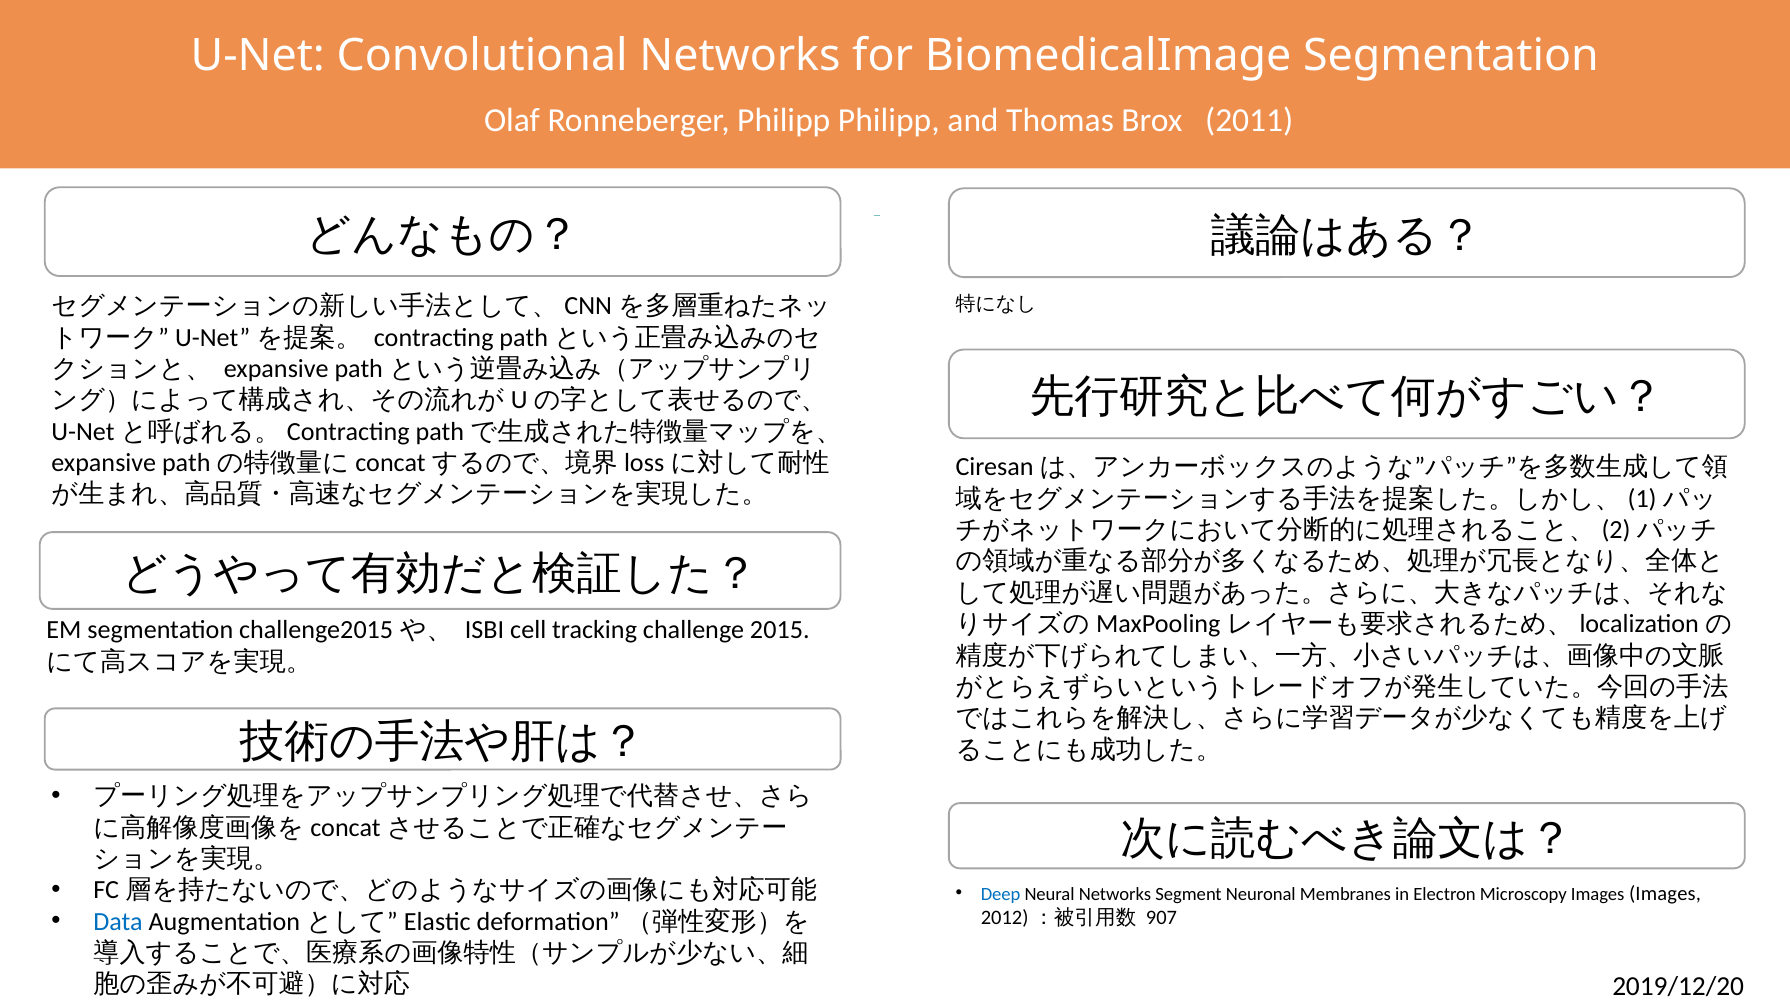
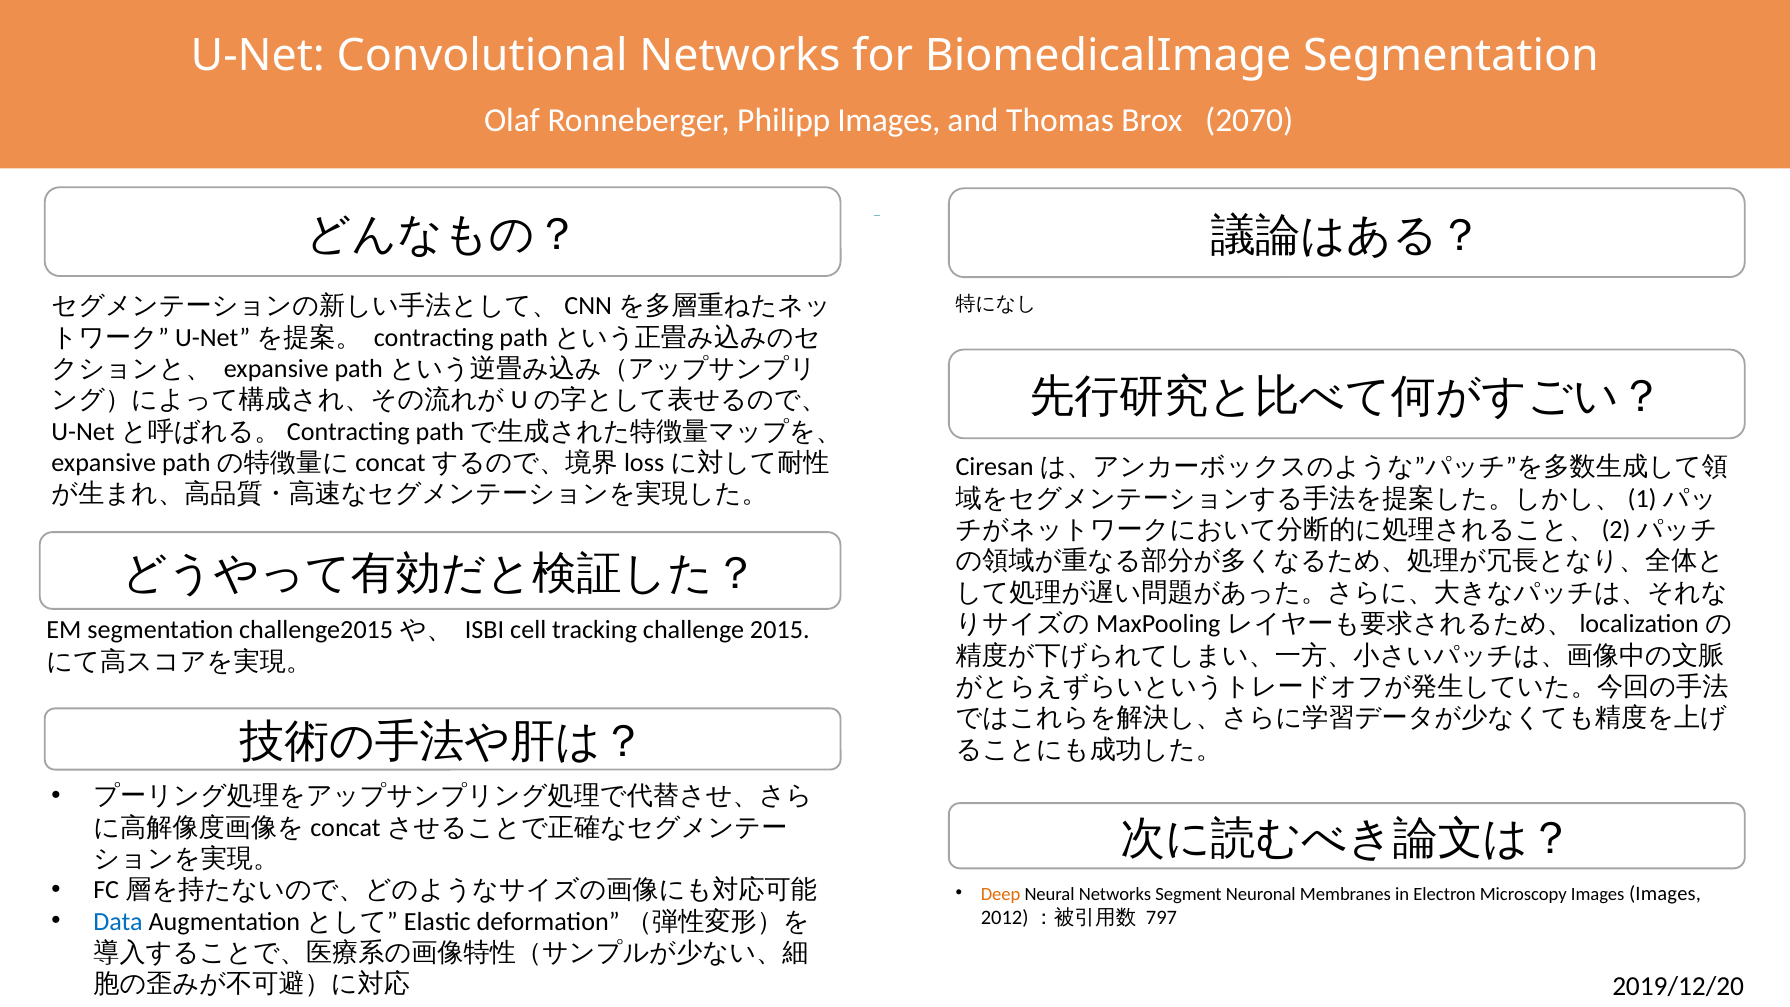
Philipp Philipp: Philipp -> Images
2011: 2011 -> 2070
Deep colour: blue -> orange
907: 907 -> 797
